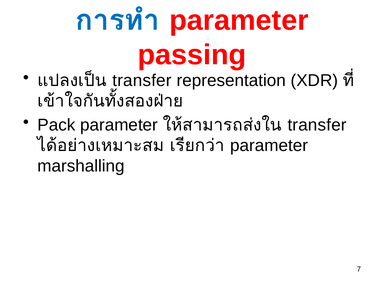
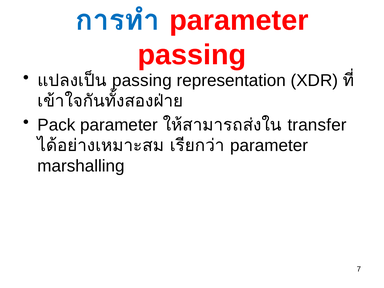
transfer at (142, 81): transfer -> passing
